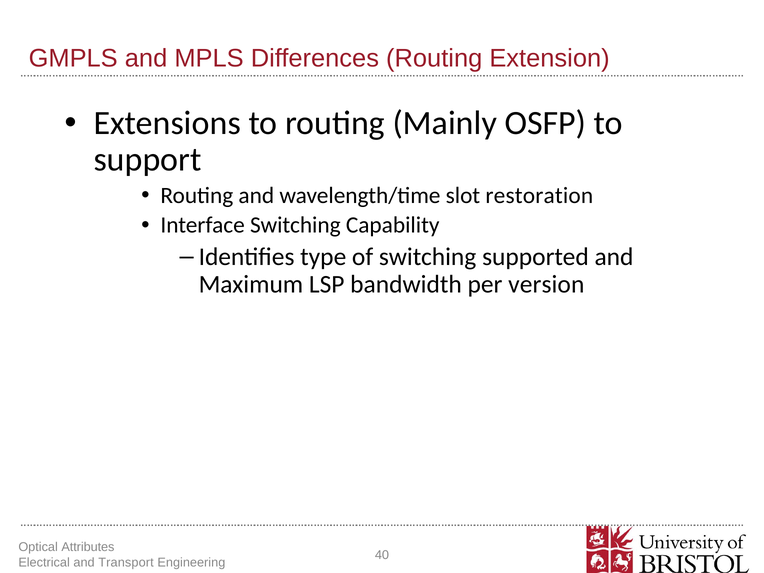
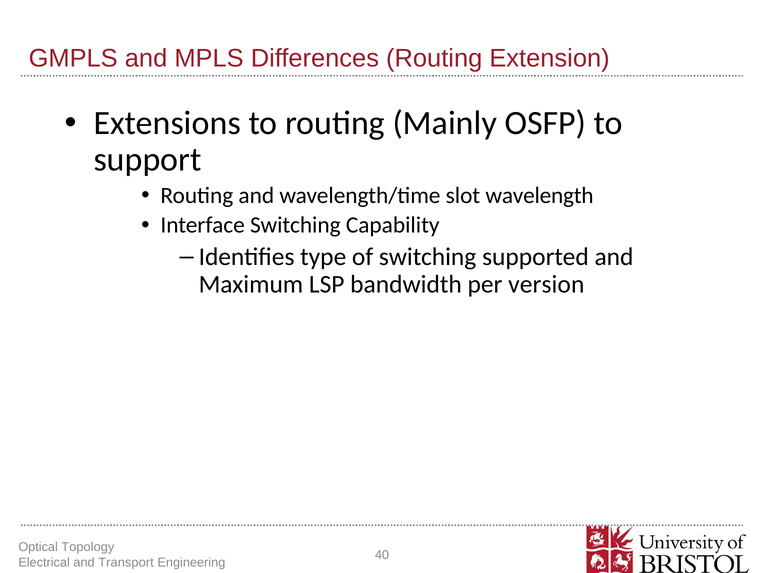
restoration: restoration -> wavelength
Attributes: Attributes -> Topology
